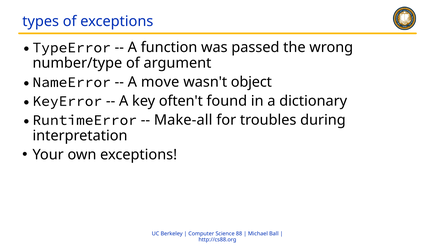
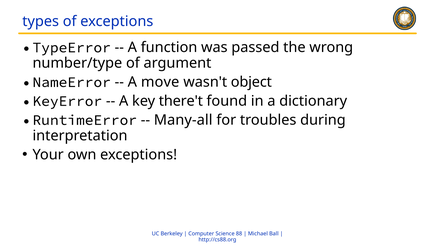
often't: often't -> there't
Make-all: Make-all -> Many-all
